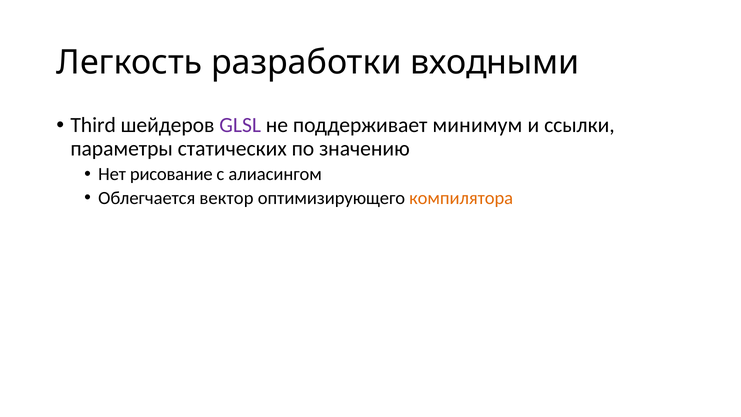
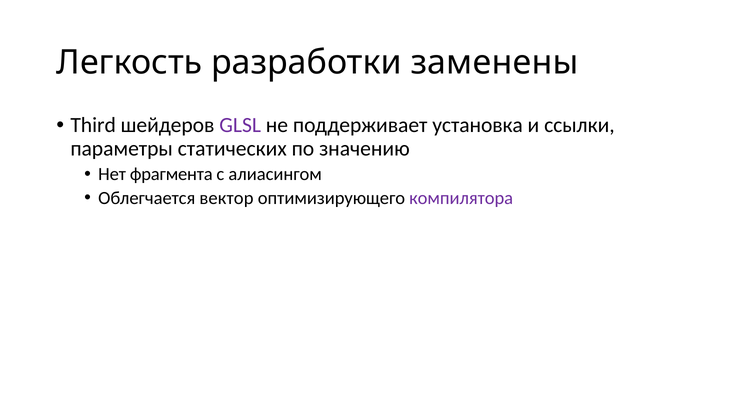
входными: входными -> заменены
минимум: минимум -> установка
рисование: рисование -> фрагмента
компилятора colour: orange -> purple
